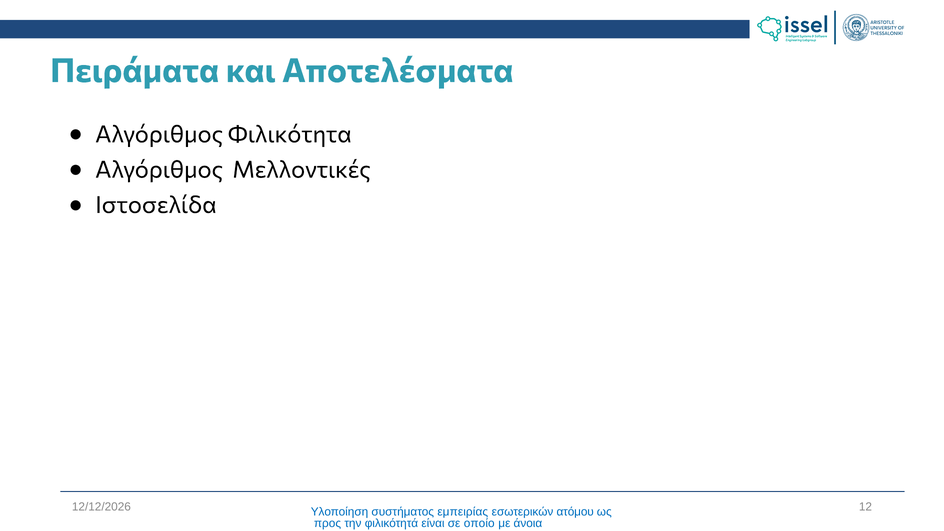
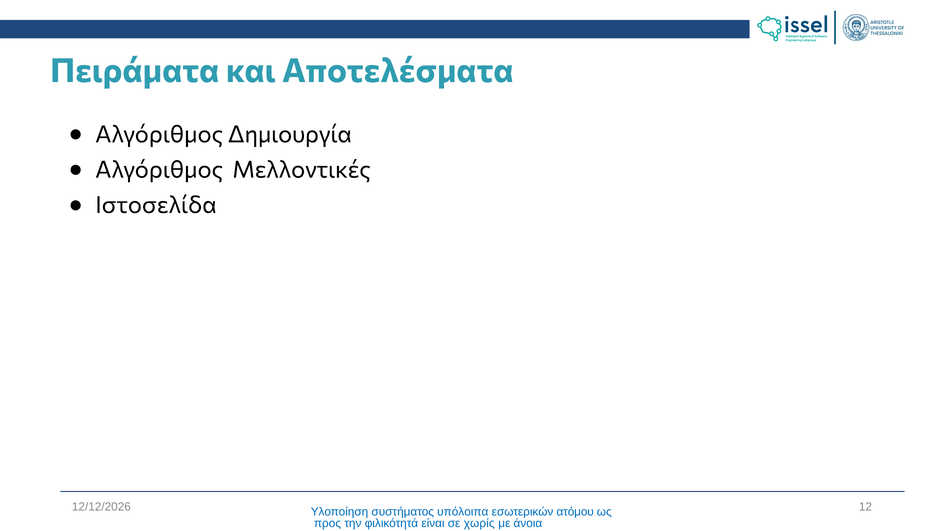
Φιλικότητα: Φιλικότητα -> Δημιουργία
εμπειρίας: εμπειρίας -> υπόλοιπα
οποίο: οποίο -> χωρίς
